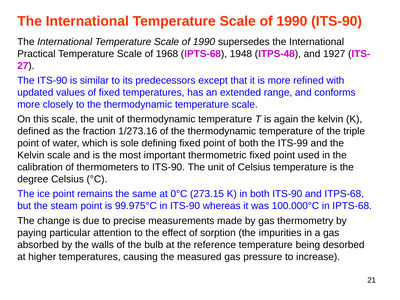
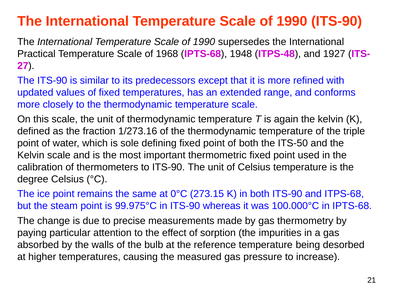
ITS-99: ITS-99 -> ITS-50
